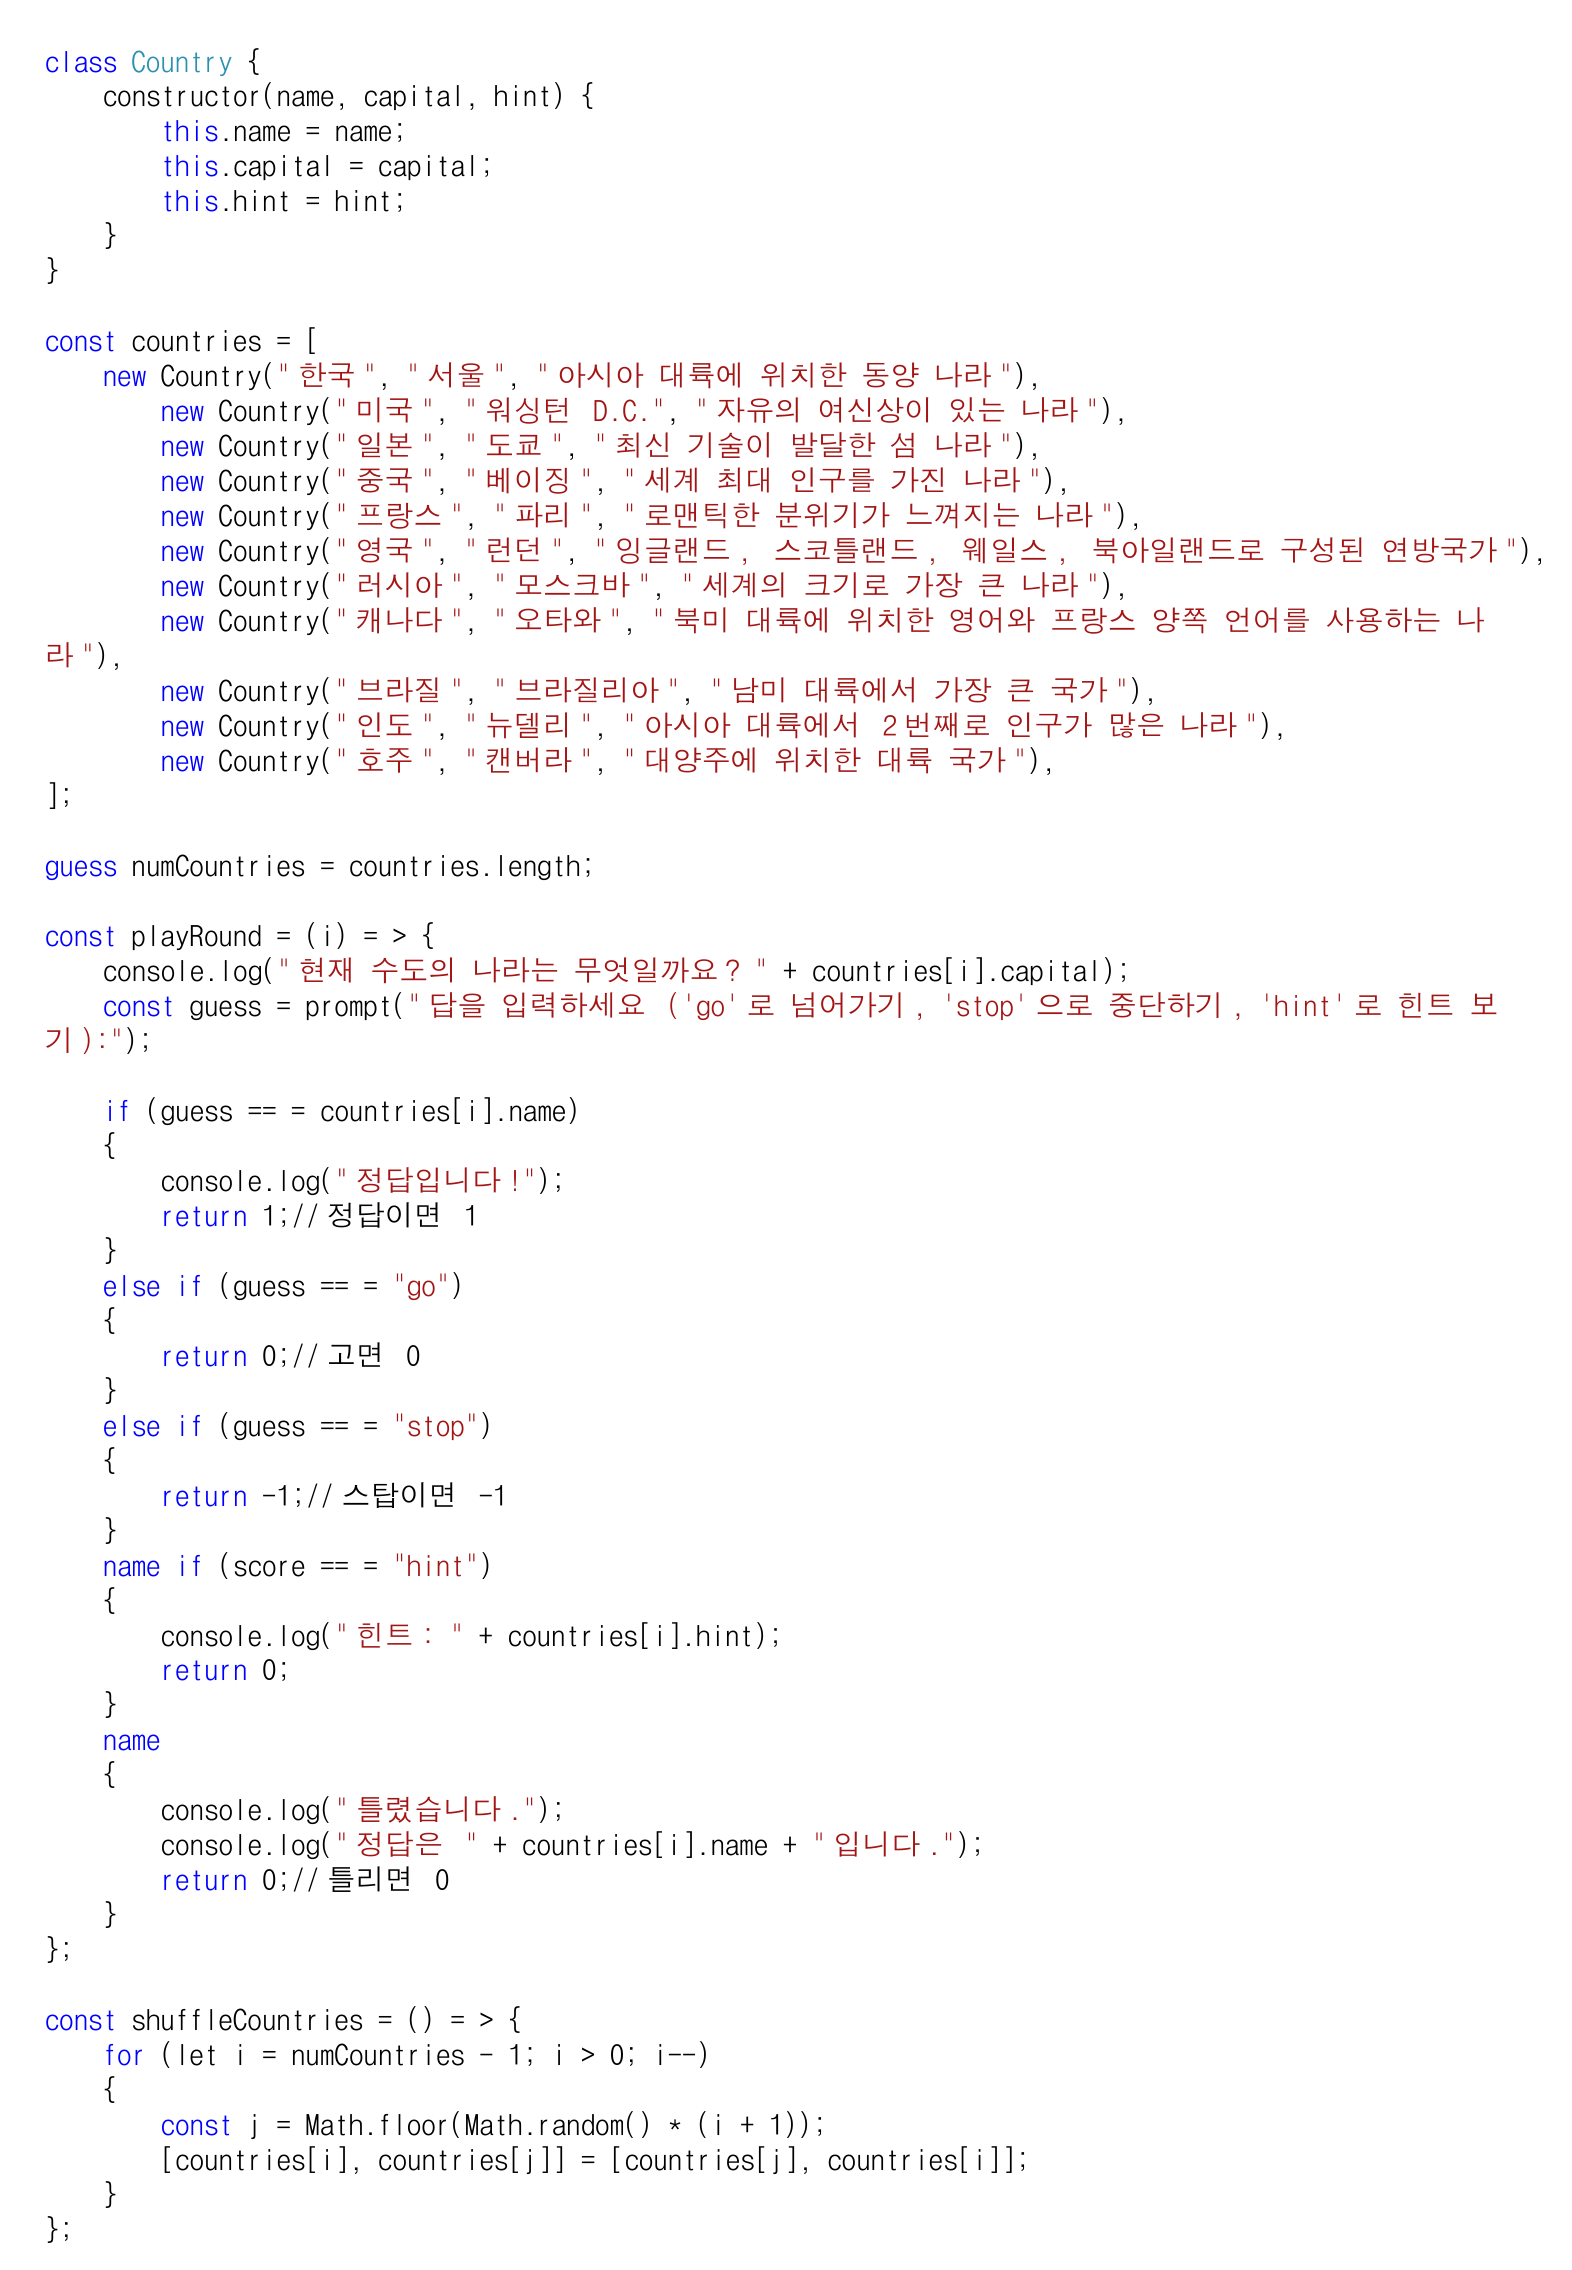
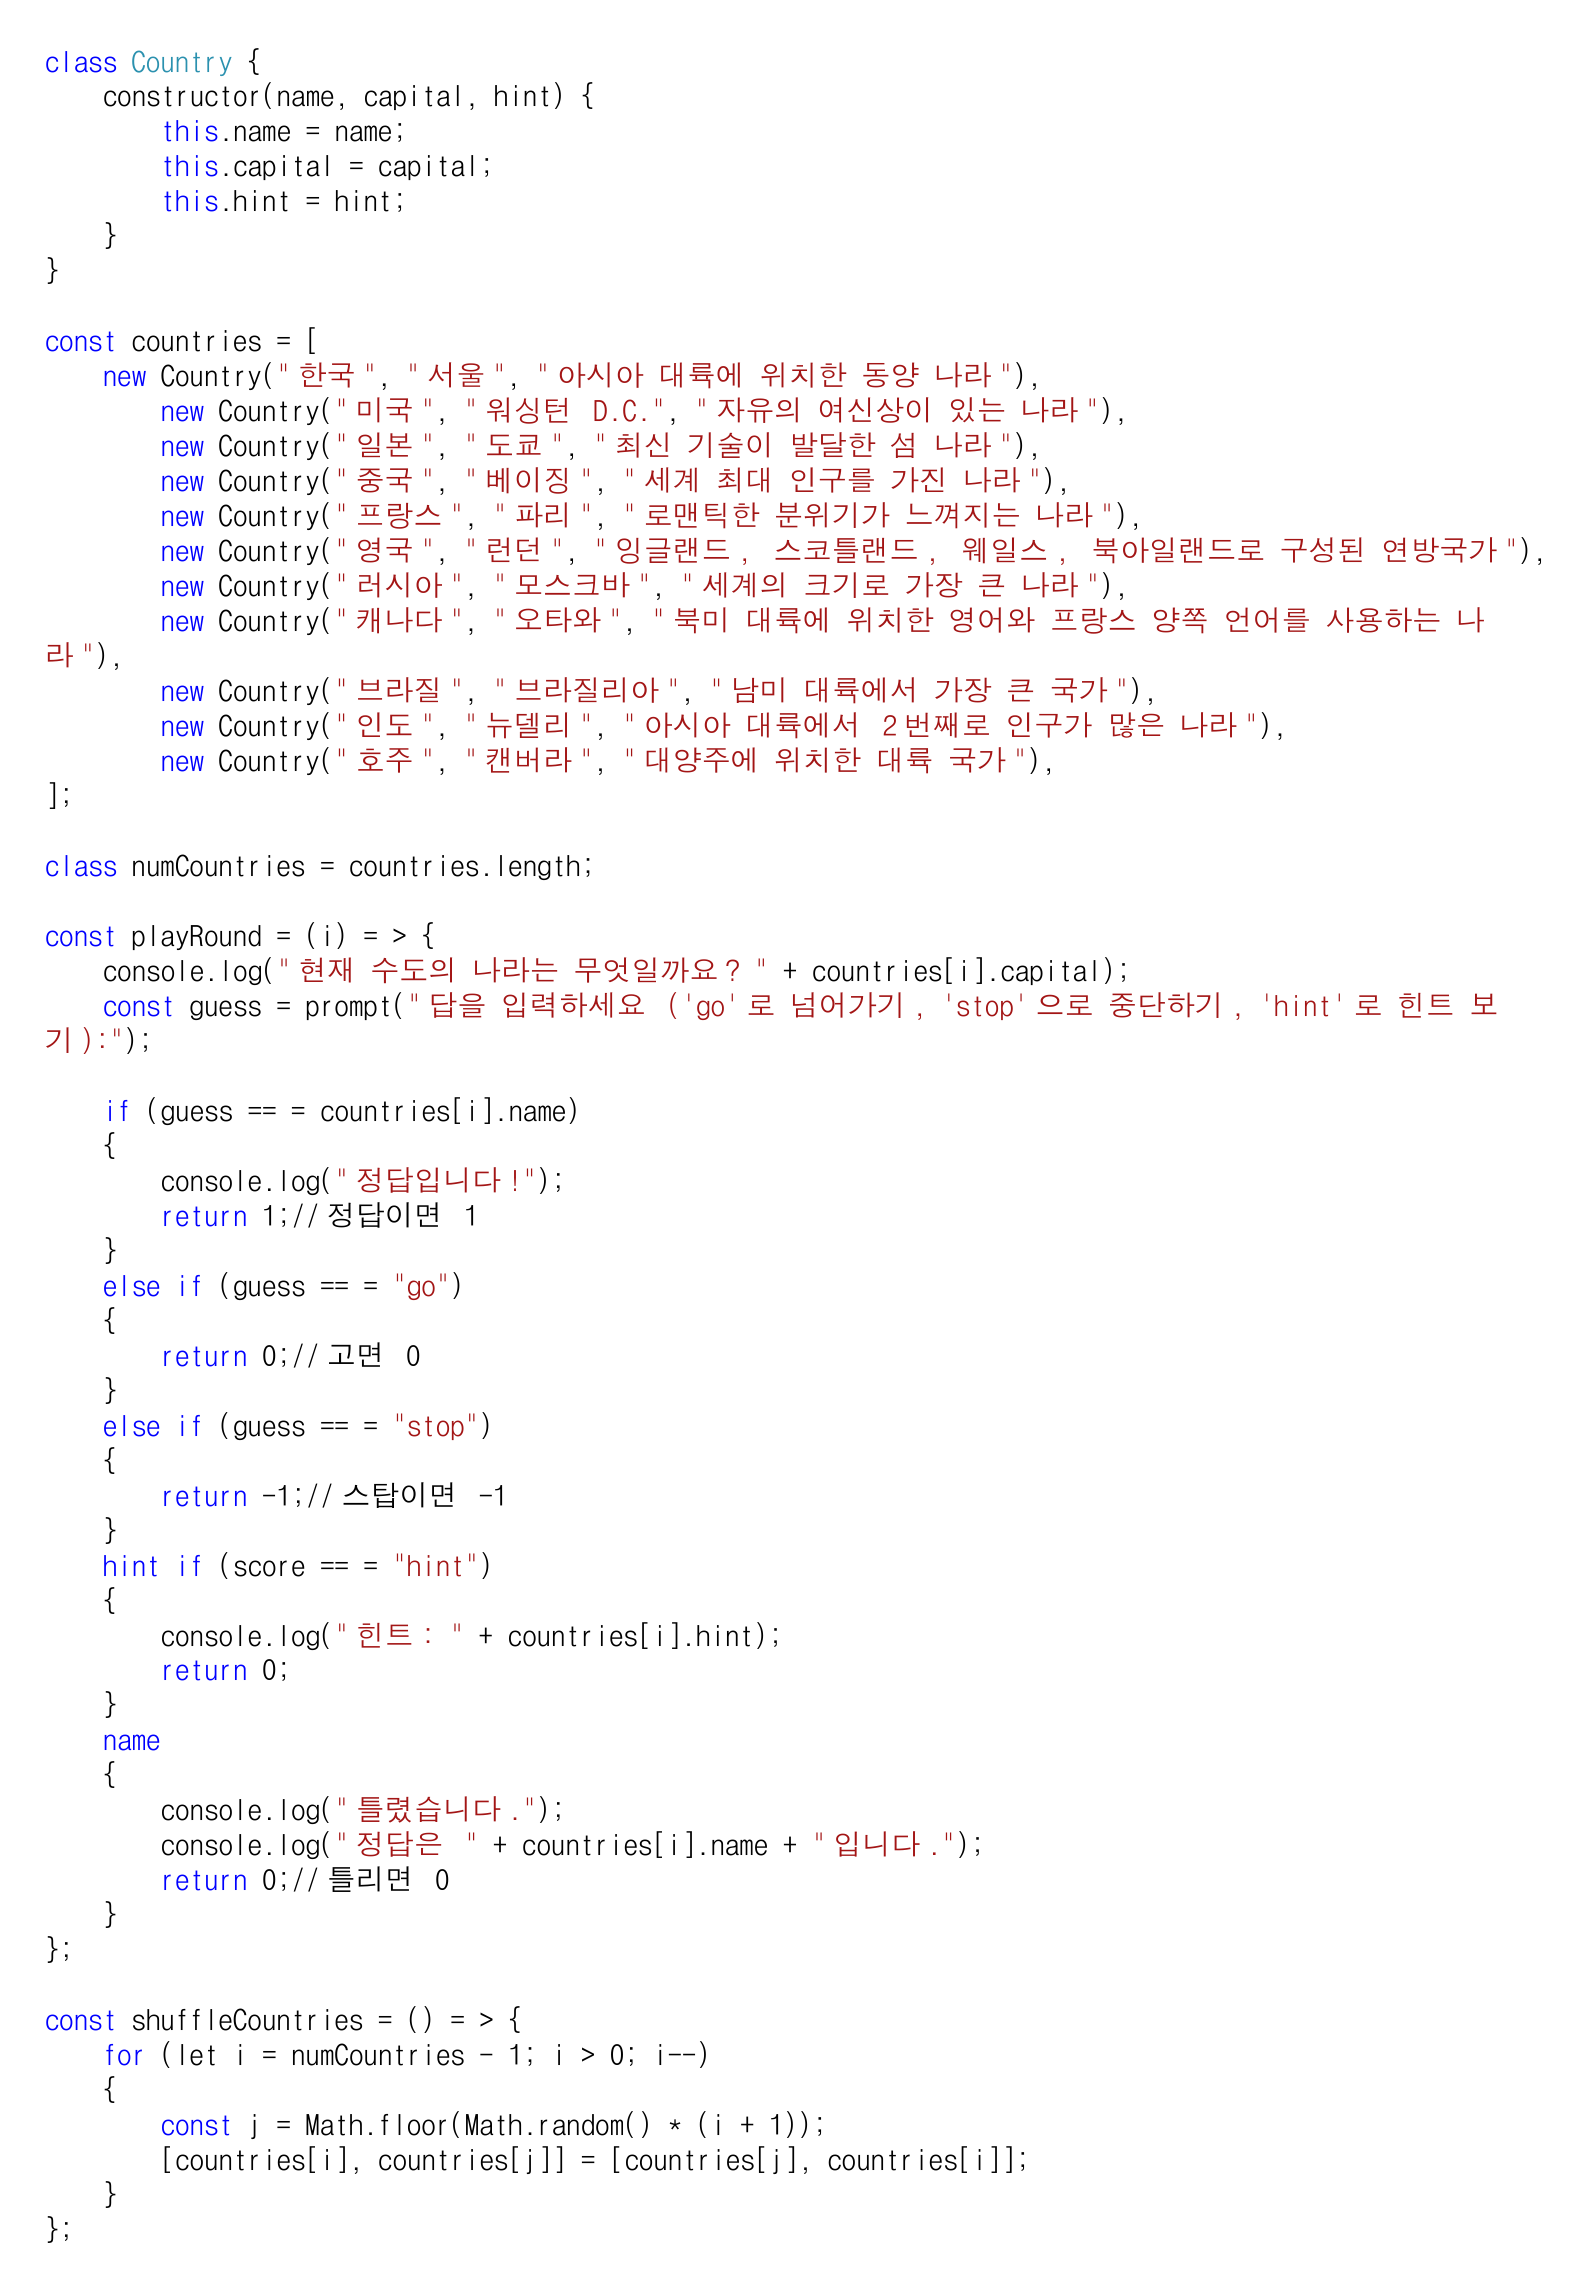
guess at (81, 867): guess -> class
name at (132, 1567): name -> hint
